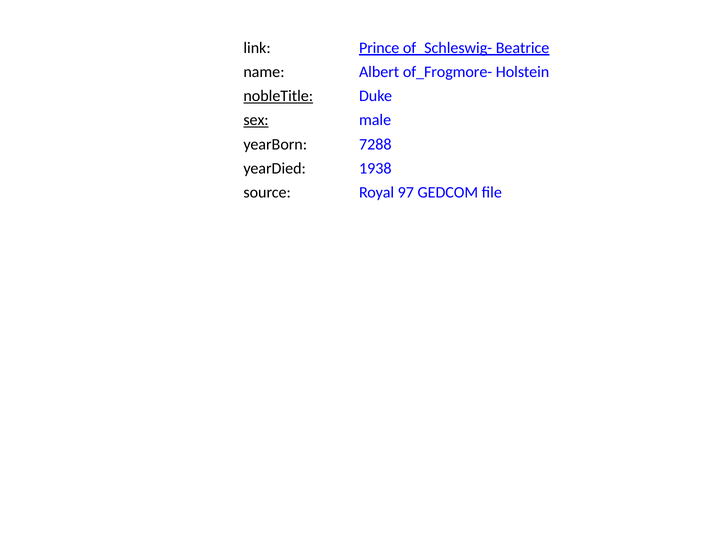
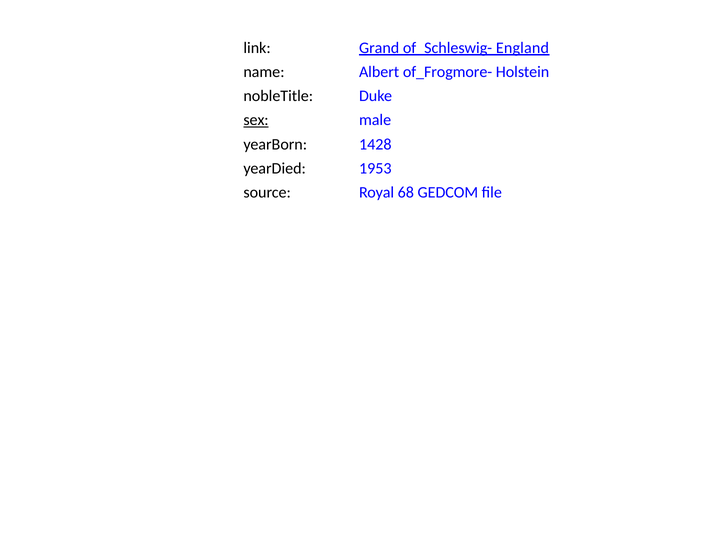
Prince: Prince -> Grand
Beatrice: Beatrice -> England
nobleTitle underline: present -> none
7288: 7288 -> 1428
1938: 1938 -> 1953
97: 97 -> 68
